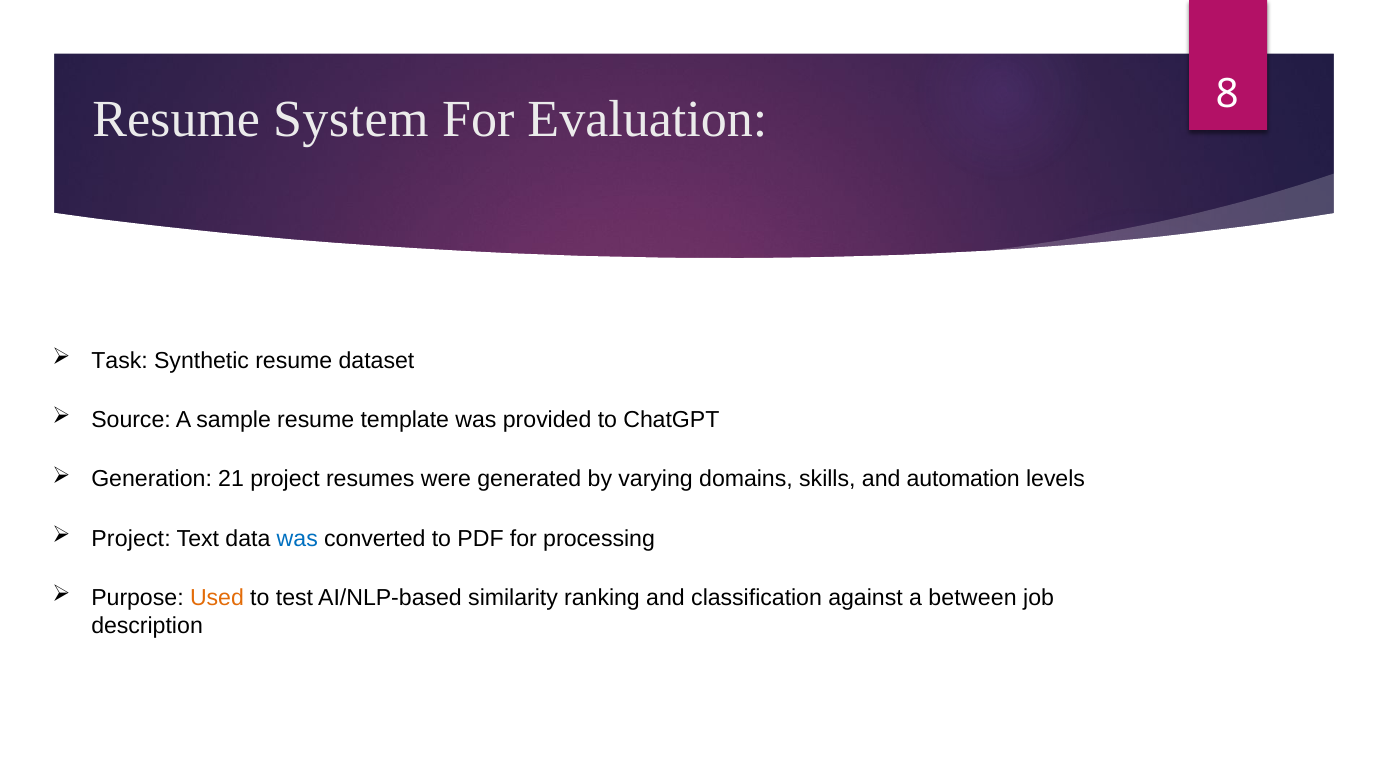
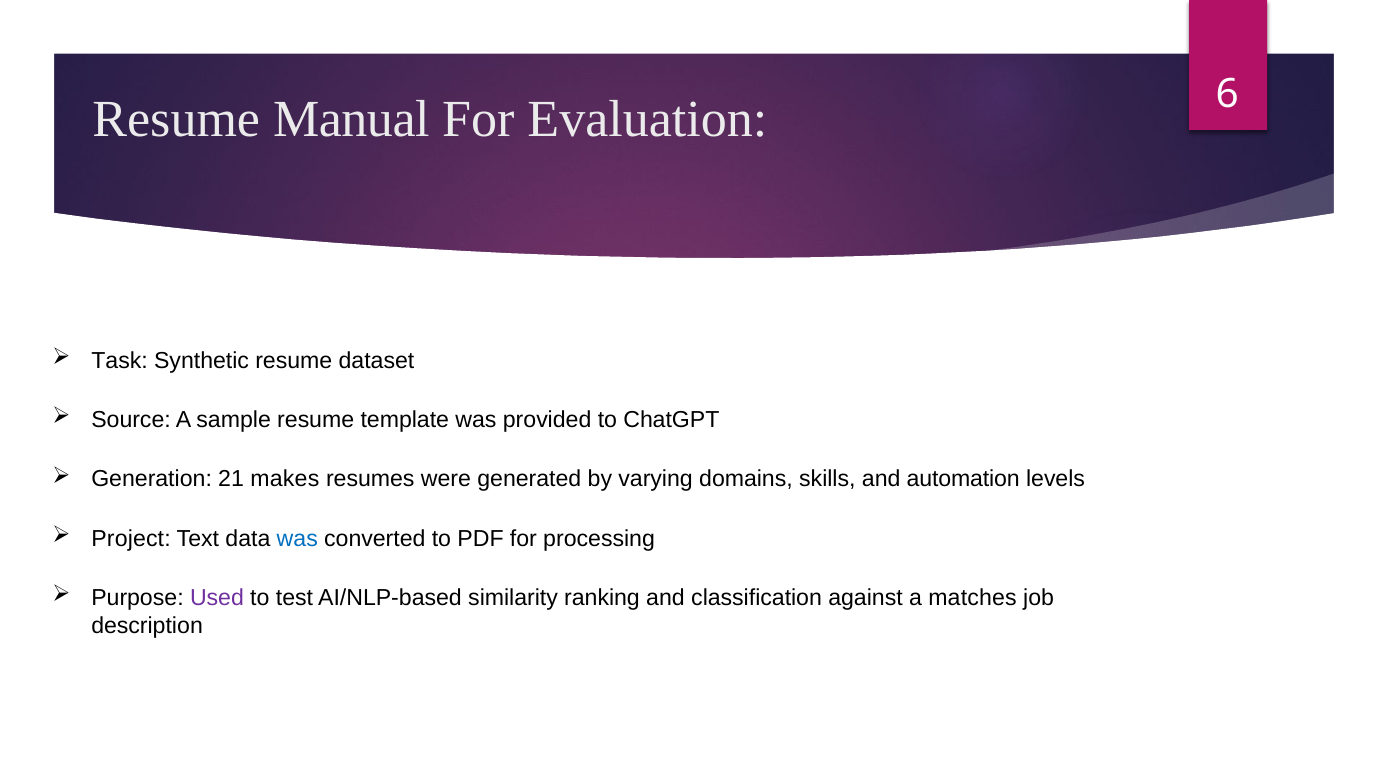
System: System -> Manual
8: 8 -> 6
21 project: project -> makes
Used colour: orange -> purple
between: between -> matches
